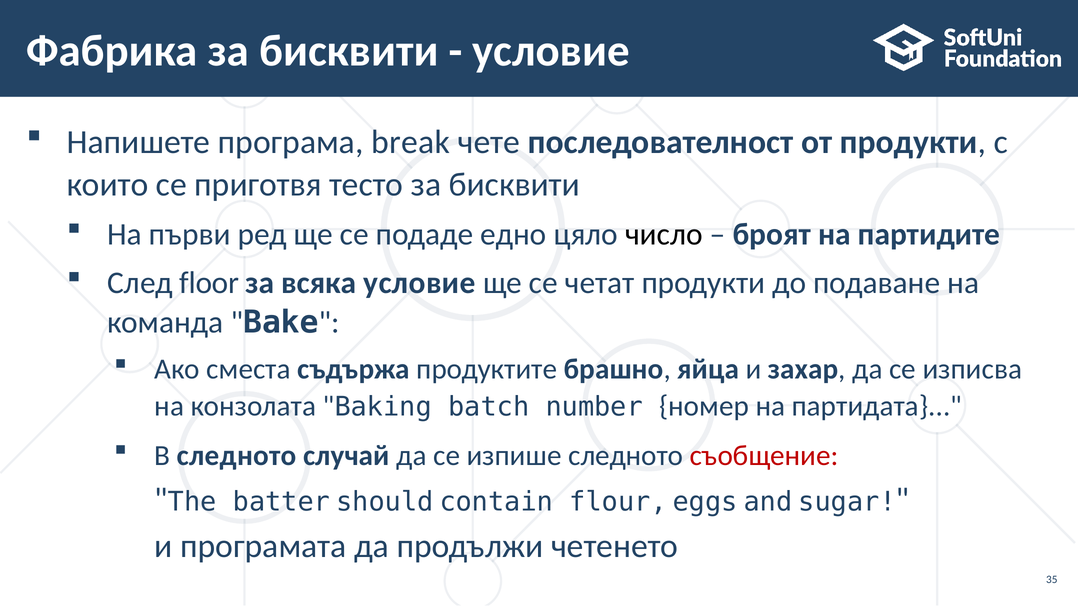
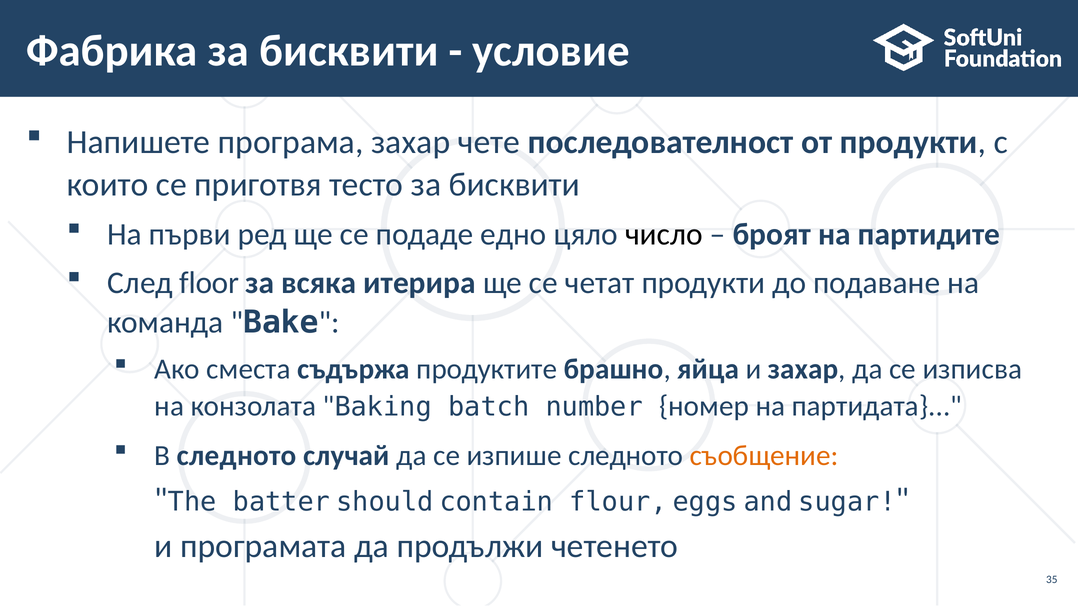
програма break: break -> захар
всяка условие: условие -> итерира
съобщение colour: red -> orange
